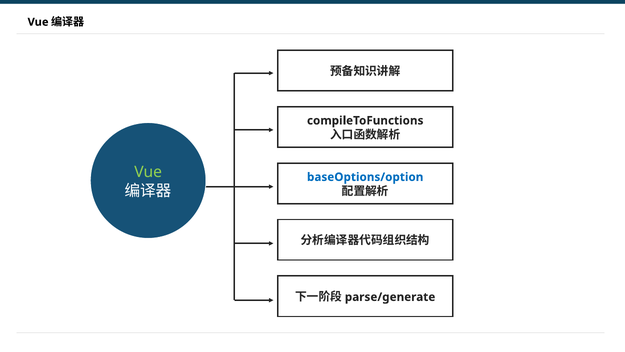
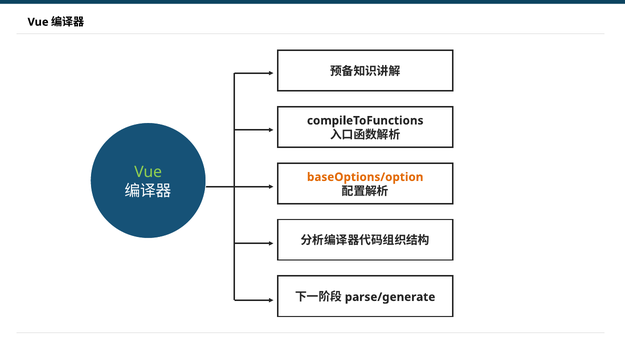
baseOptions/option colour: blue -> orange
